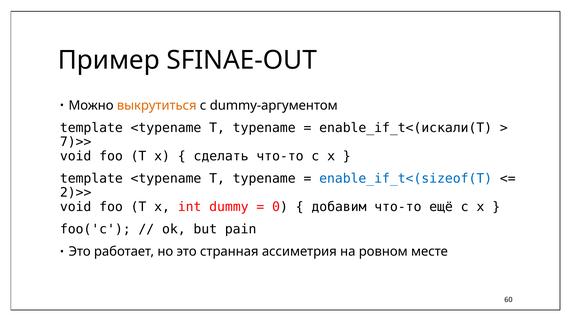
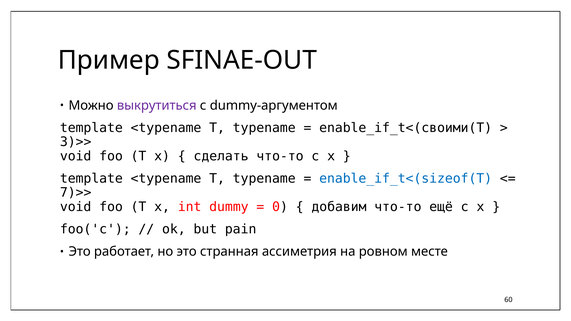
выкрутиться colour: orange -> purple
enable_if_t<(искали(T: enable_if_t<(искали(T -> enable_if_t<(своими(T
7)>>: 7)>> -> 3)>>
2)>>: 2)>> -> 7)>>
